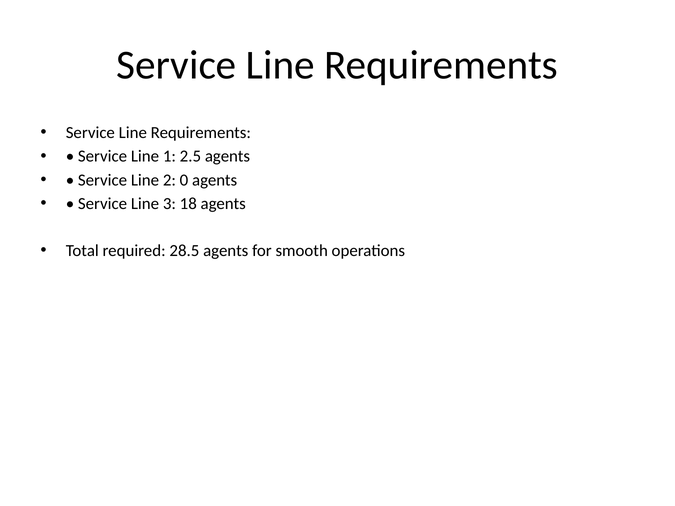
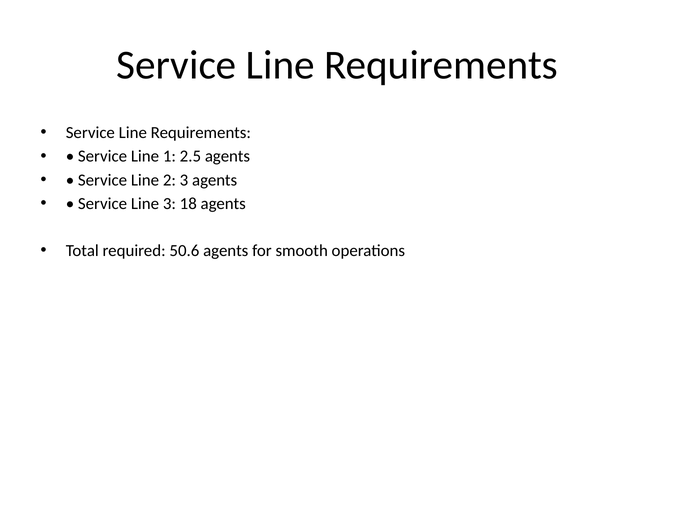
2 0: 0 -> 3
28.5: 28.5 -> 50.6
